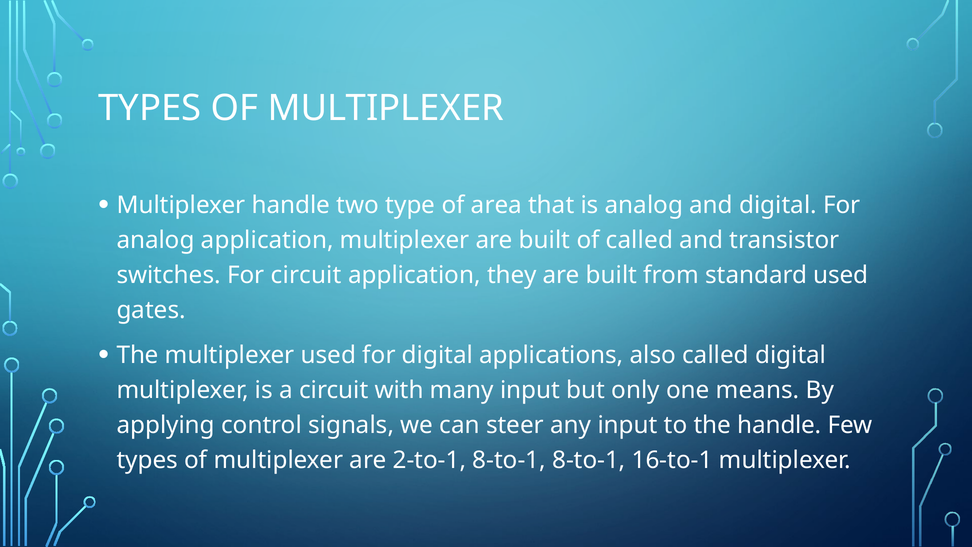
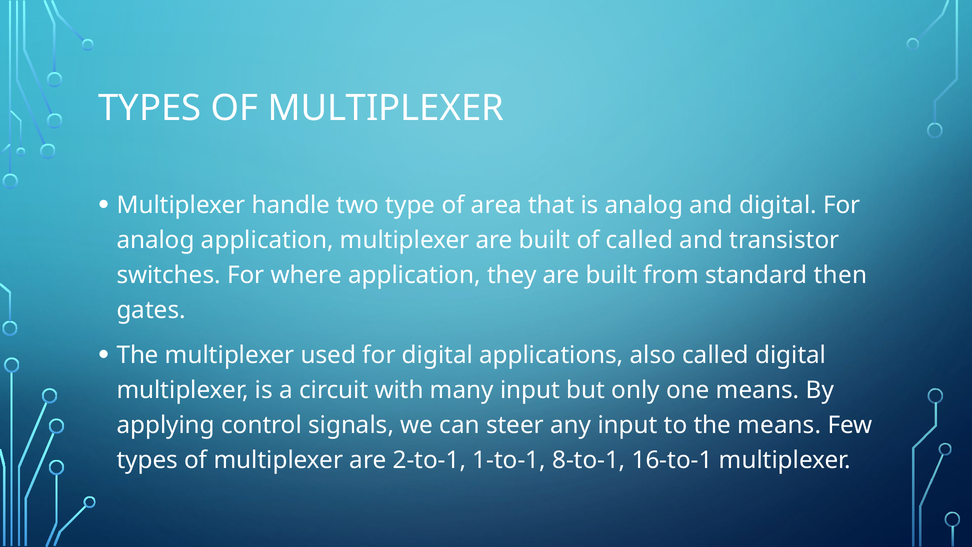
For circuit: circuit -> where
standard used: used -> then
the handle: handle -> means
2-to-1 8-to-1: 8-to-1 -> 1-to-1
